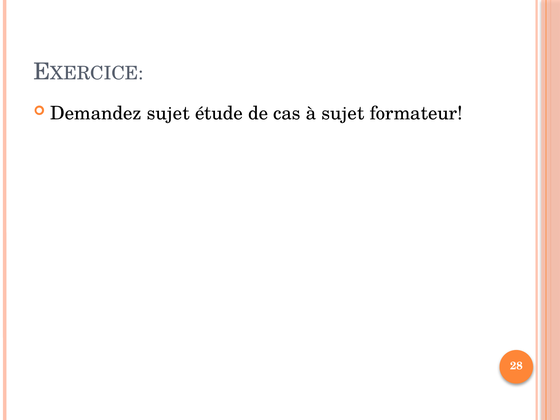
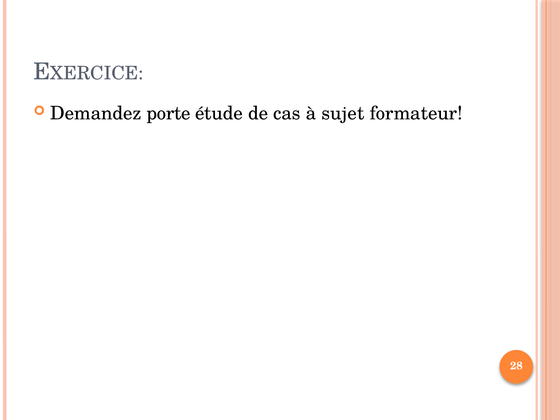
Demandez sujet: sujet -> porte
